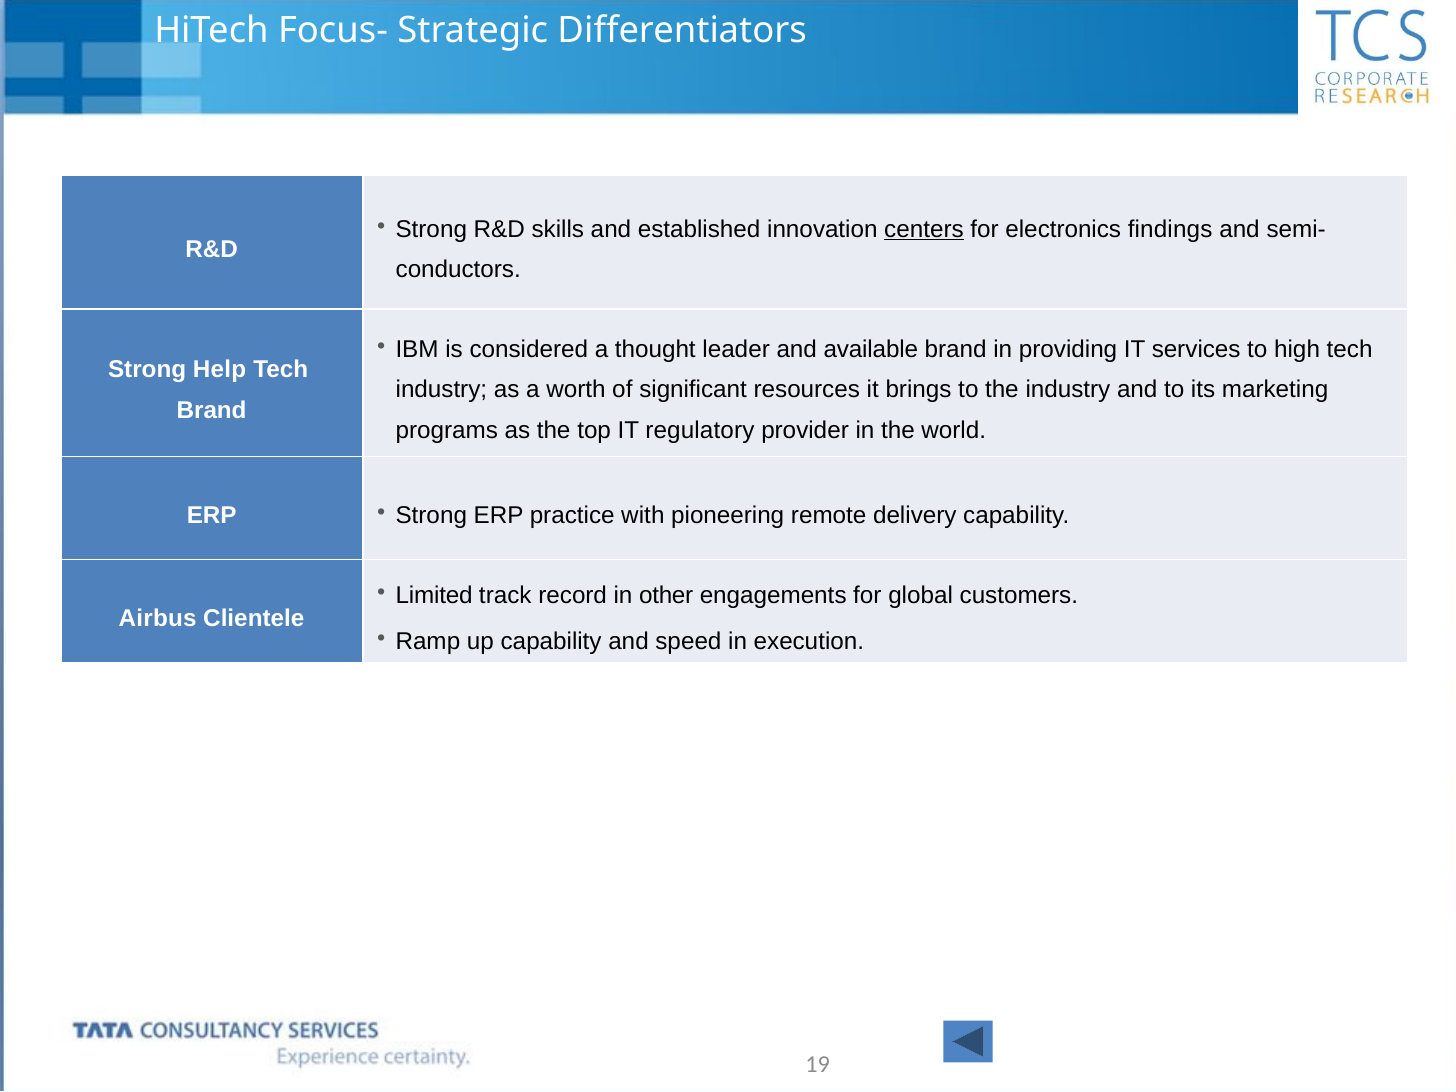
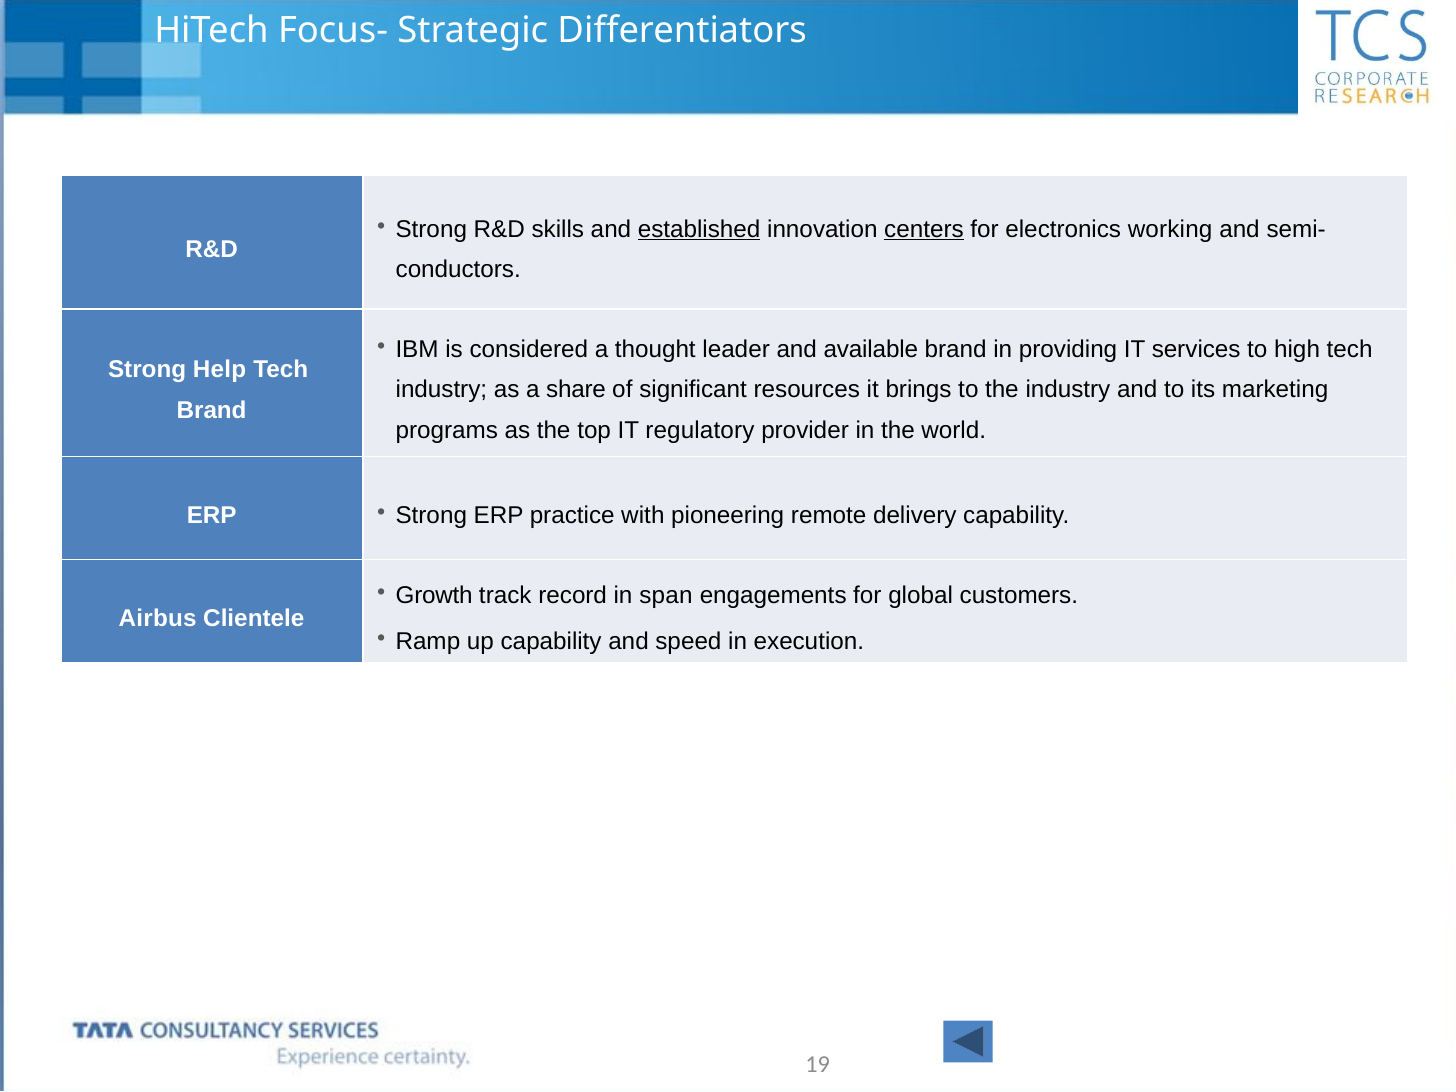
established underline: none -> present
findings: findings -> working
worth: worth -> share
Limited: Limited -> Growth
other: other -> span
